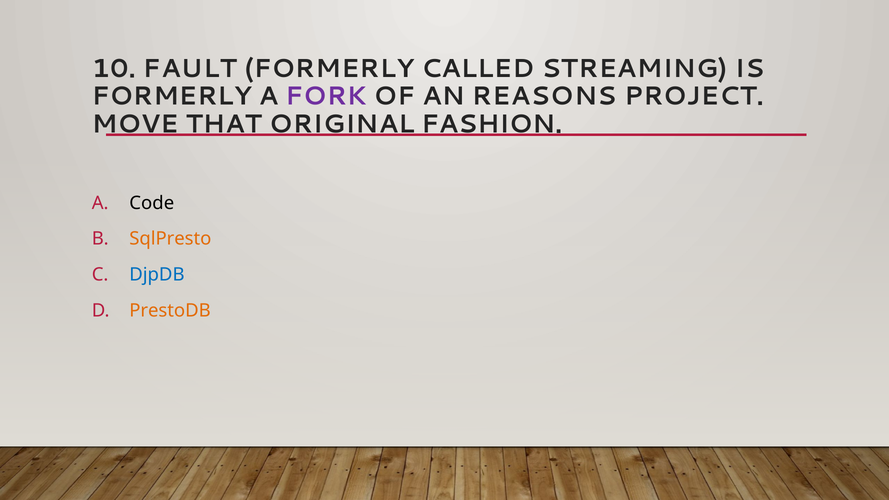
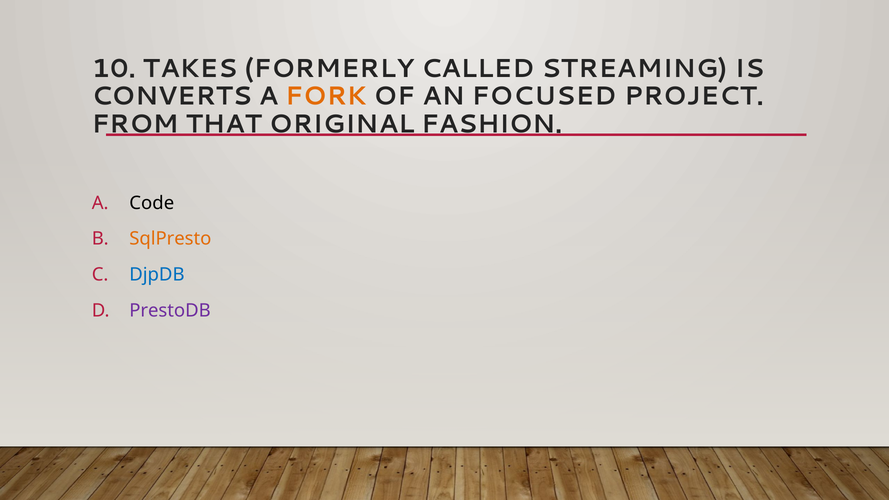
FAULT: FAULT -> TAKES
FORMERLY at (172, 96): FORMERLY -> CONVERTS
FORK colour: purple -> orange
REASONS: REASONS -> FOCUSED
MOVE: MOVE -> FROM
PrestoDB colour: orange -> purple
